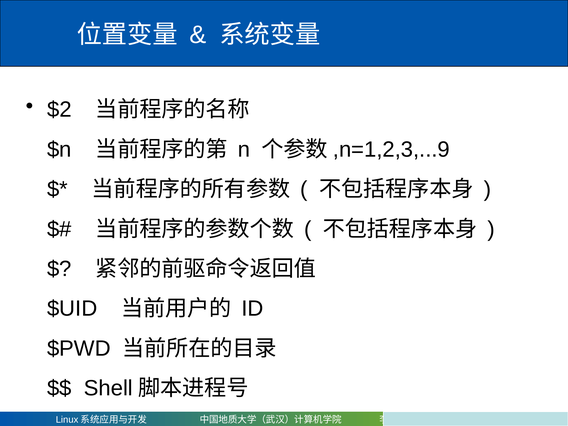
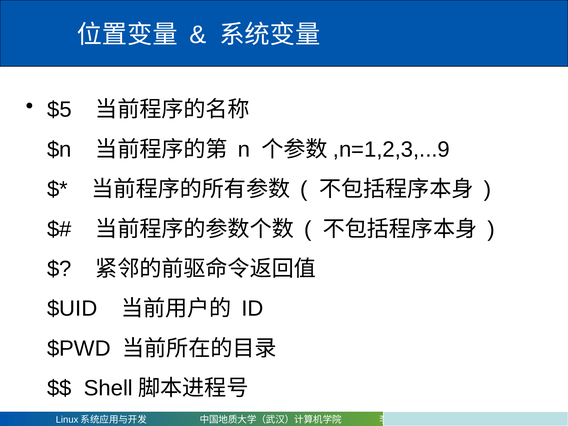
$2: $2 -> $5
